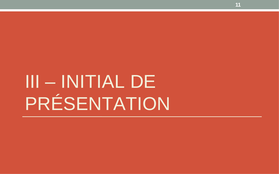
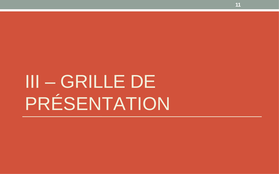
INITIAL: INITIAL -> GRILLE
